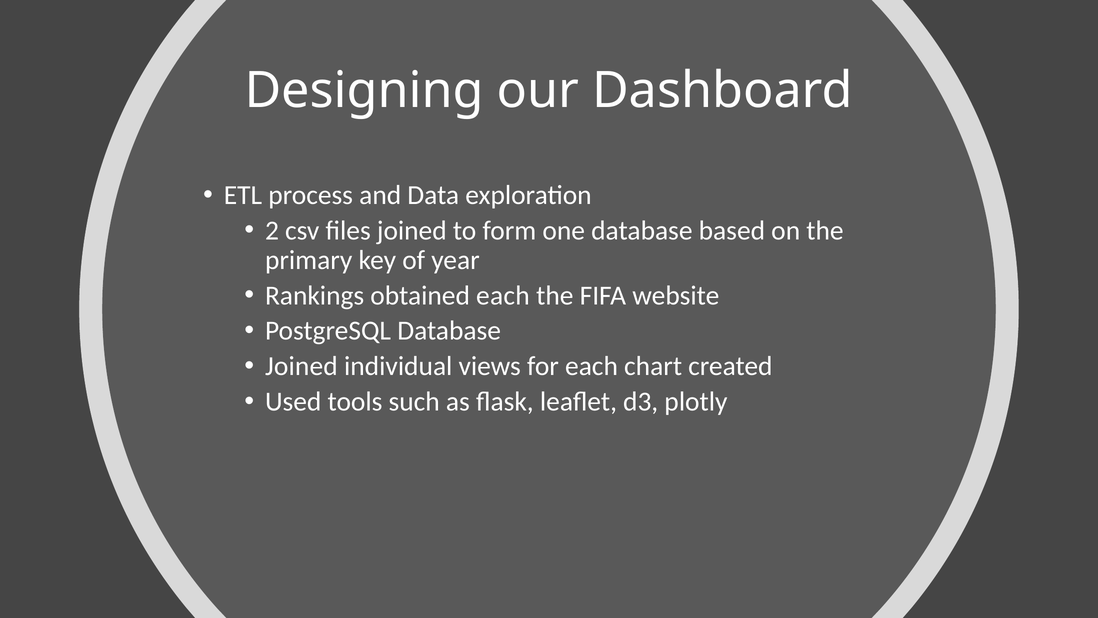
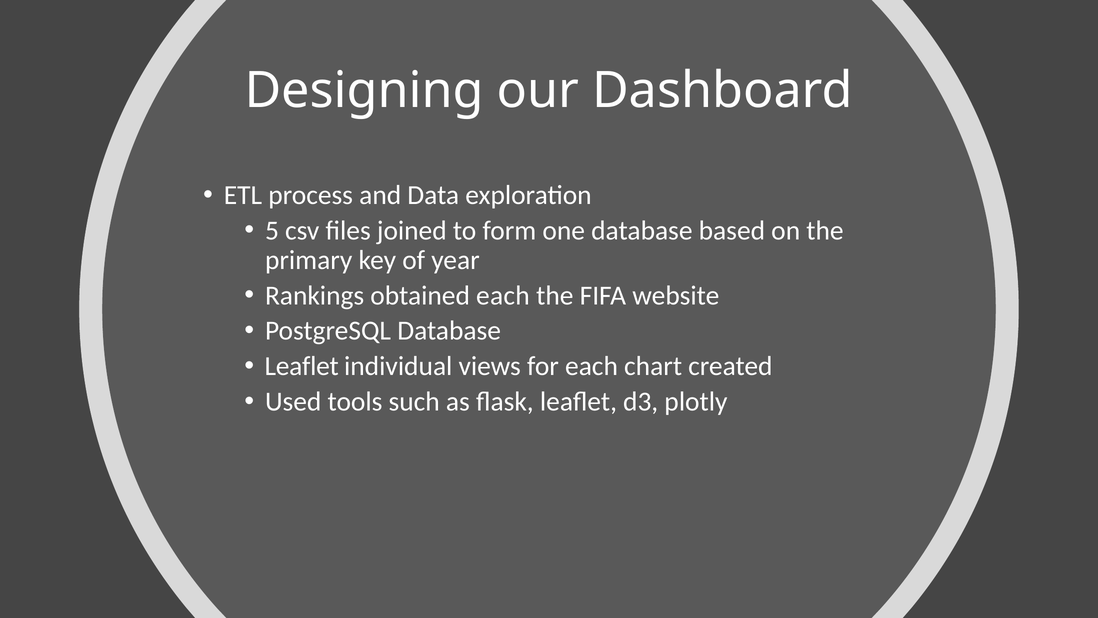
2: 2 -> 5
Joined at (301, 366): Joined -> Leaflet
